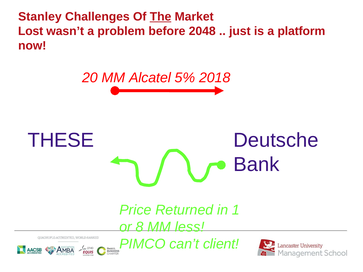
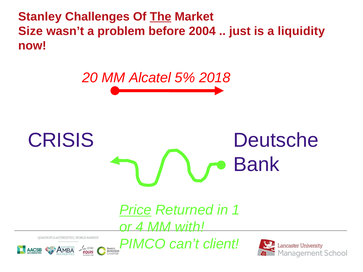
Lost: Lost -> Size
2048: 2048 -> 2004
platform: platform -> liquidity
THESE: THESE -> CRISIS
Price underline: none -> present
8: 8 -> 4
less: less -> with
